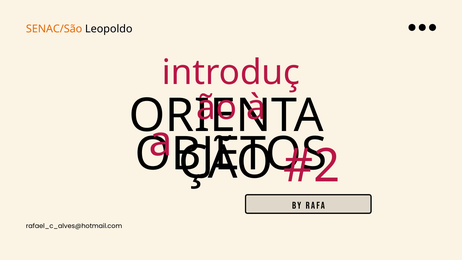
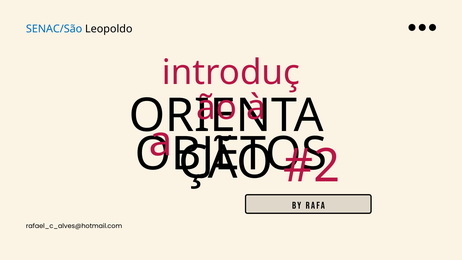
SENAC/São colour: orange -> blue
